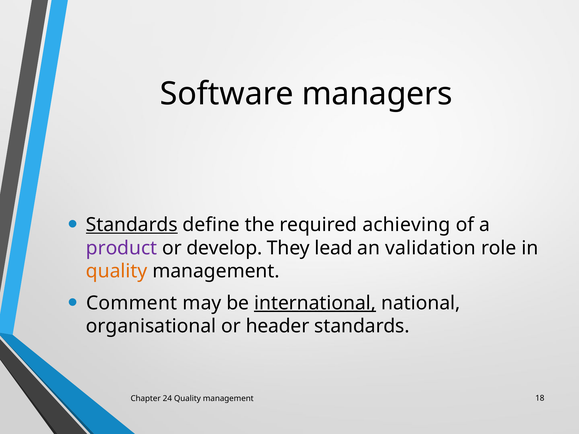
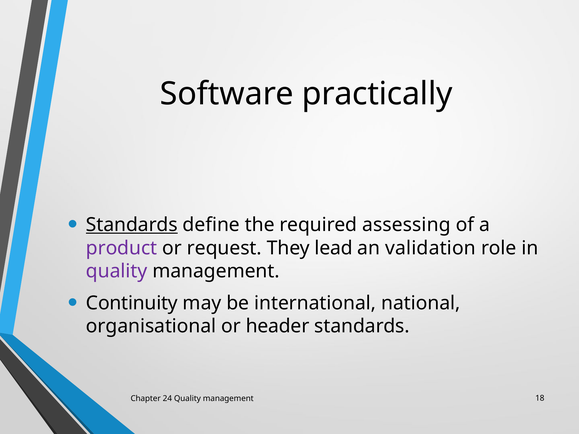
managers: managers -> practically
achieving: achieving -> assessing
develop: develop -> request
quality at (117, 271) colour: orange -> purple
Comment: Comment -> Continuity
international underline: present -> none
